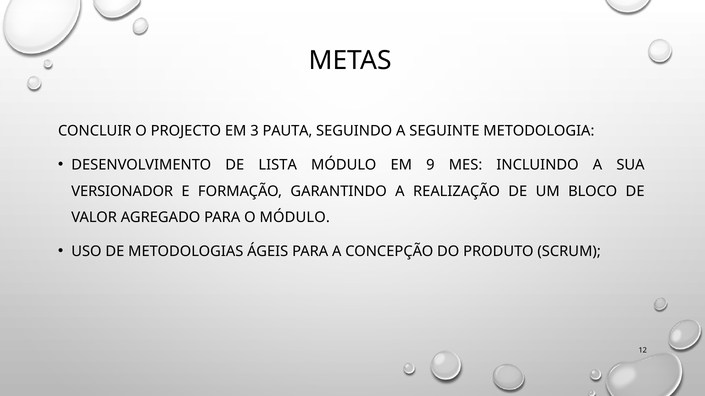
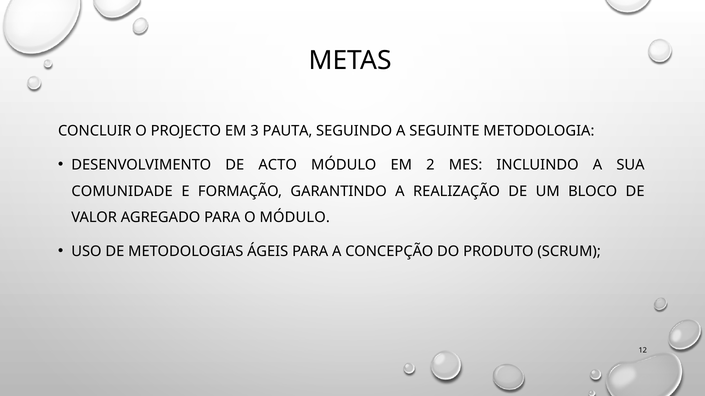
LISTA: LISTA -> ACTO
9: 9 -> 2
VERSIONADOR: VERSIONADOR -> COMUNIDADE
